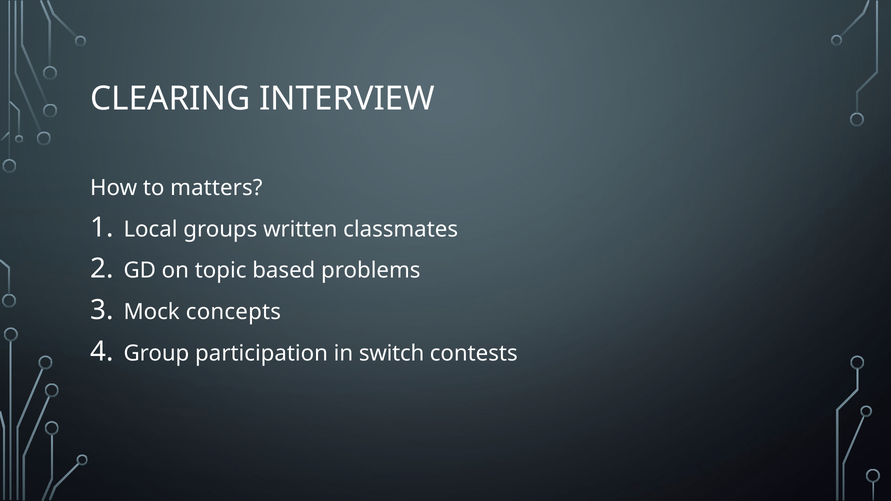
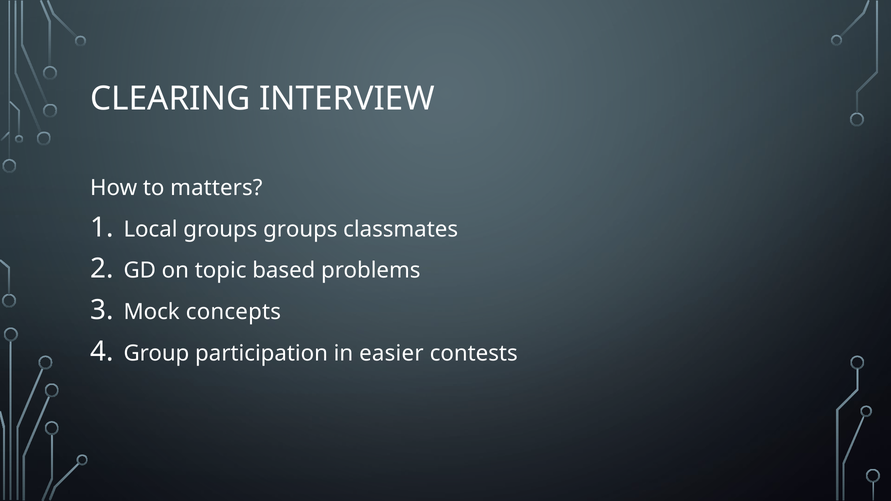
groups written: written -> groups
switch: switch -> easier
